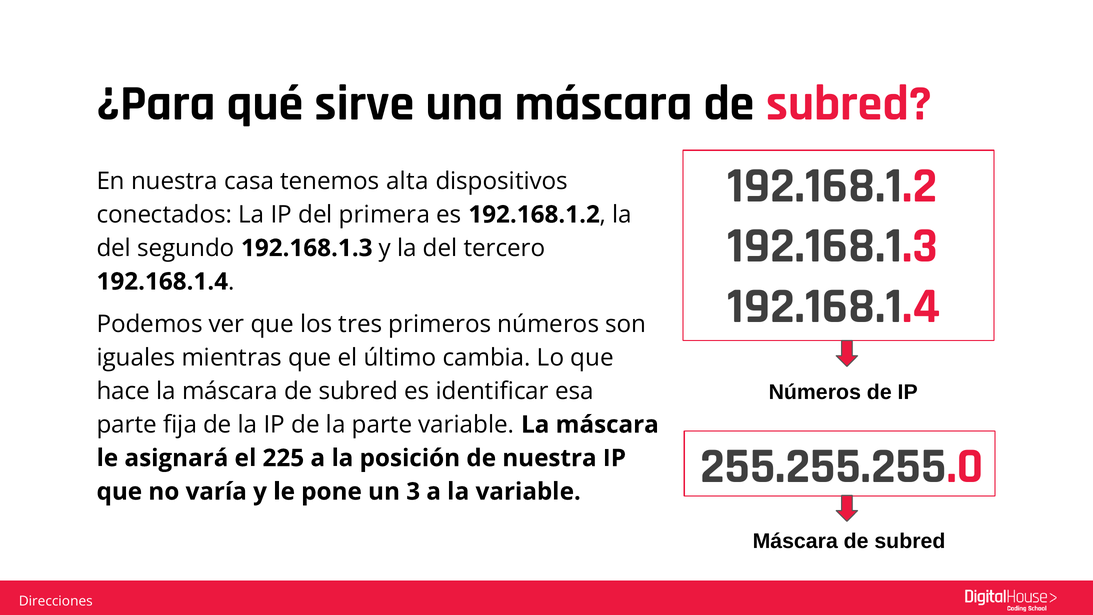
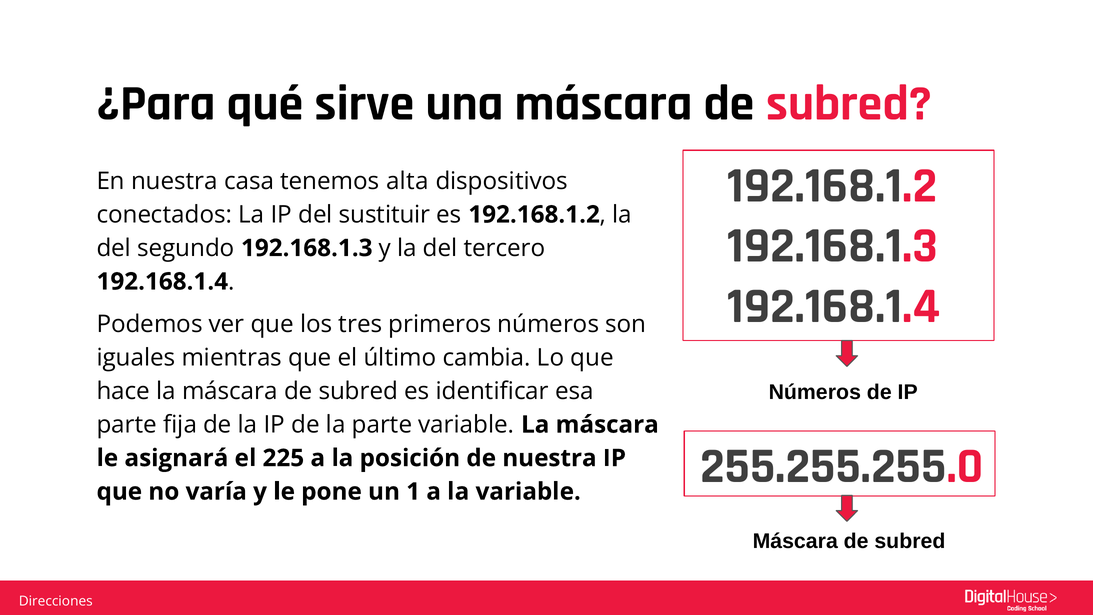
primera: primera -> sustituir
3: 3 -> 1
